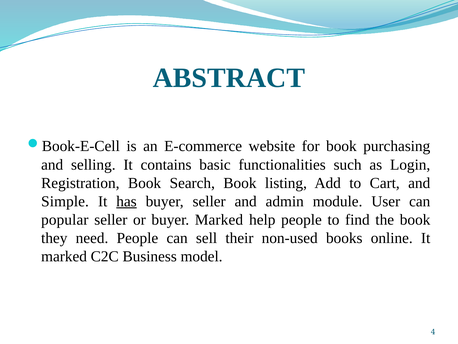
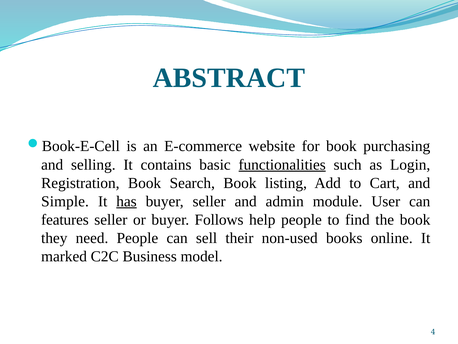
functionalities underline: none -> present
popular: popular -> features
buyer Marked: Marked -> Follows
